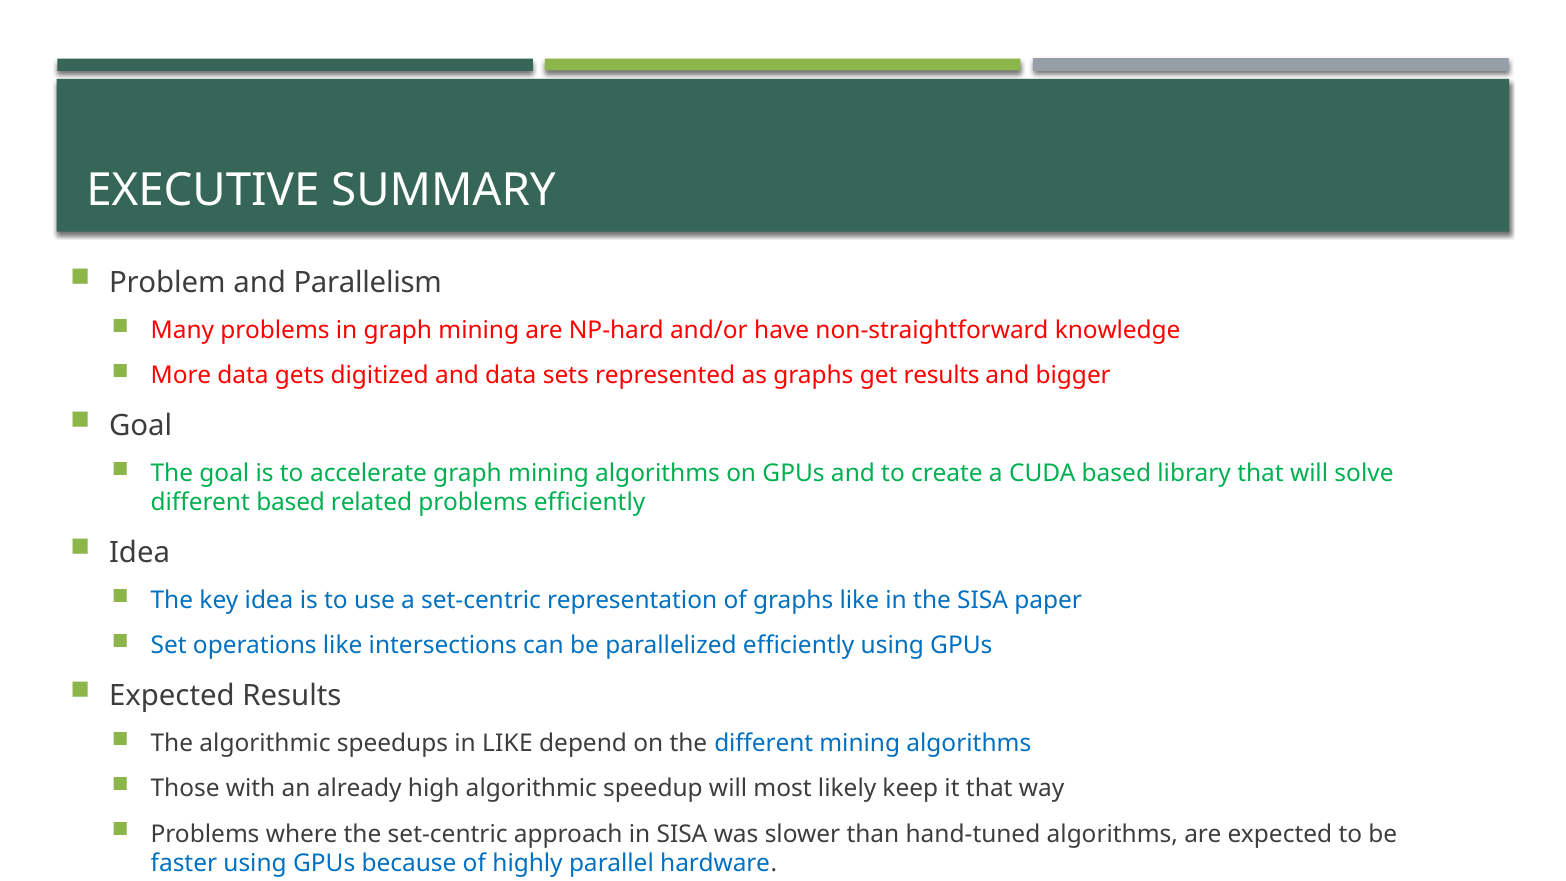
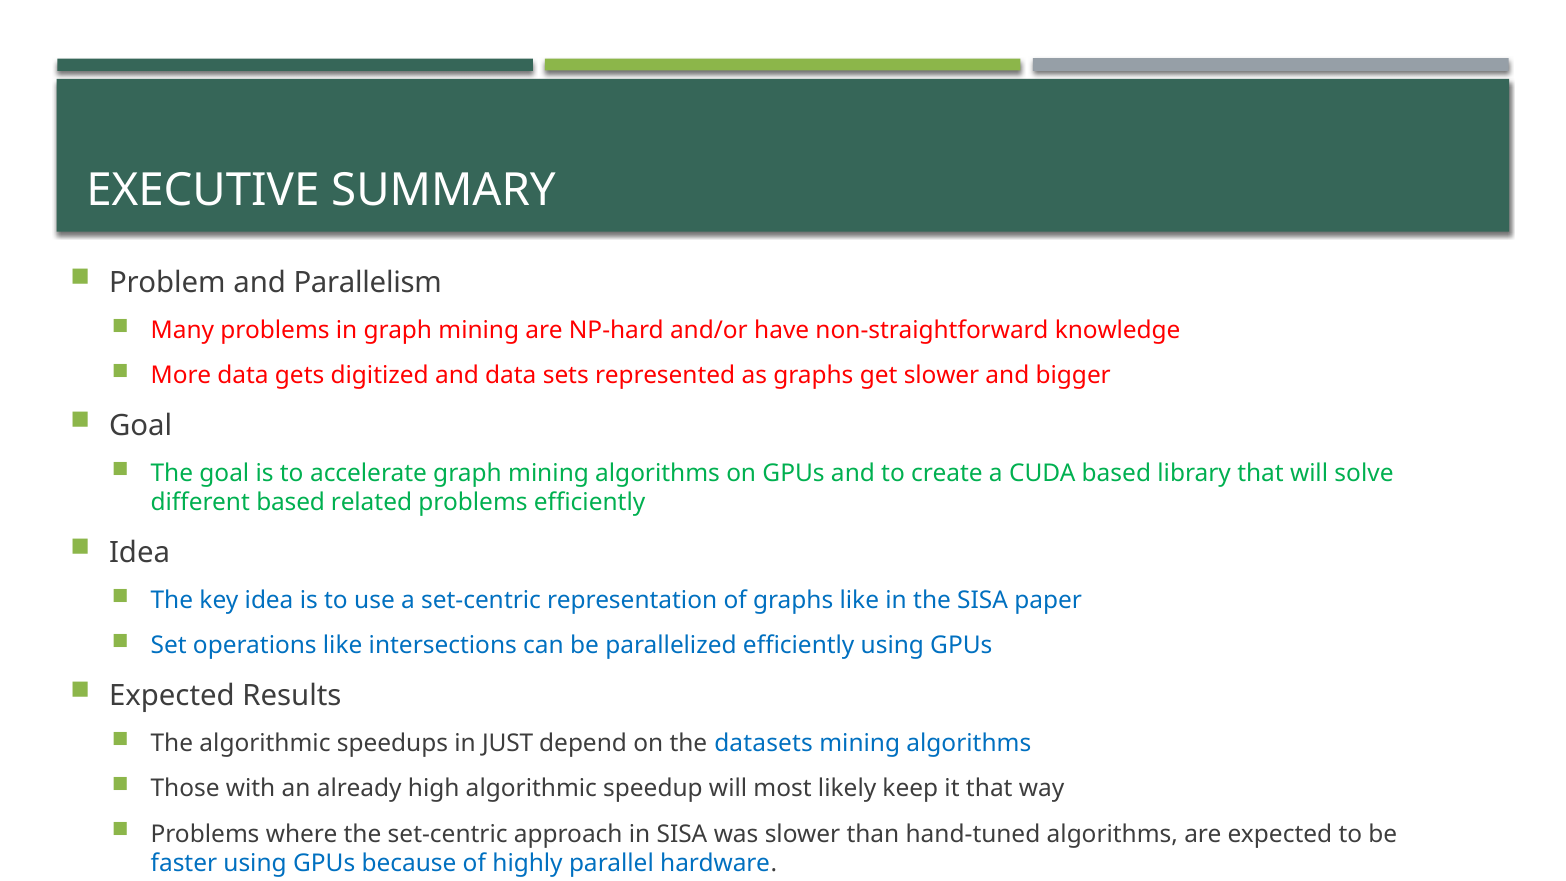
get results: results -> slower
in LIKE: LIKE -> JUST
the different: different -> datasets
